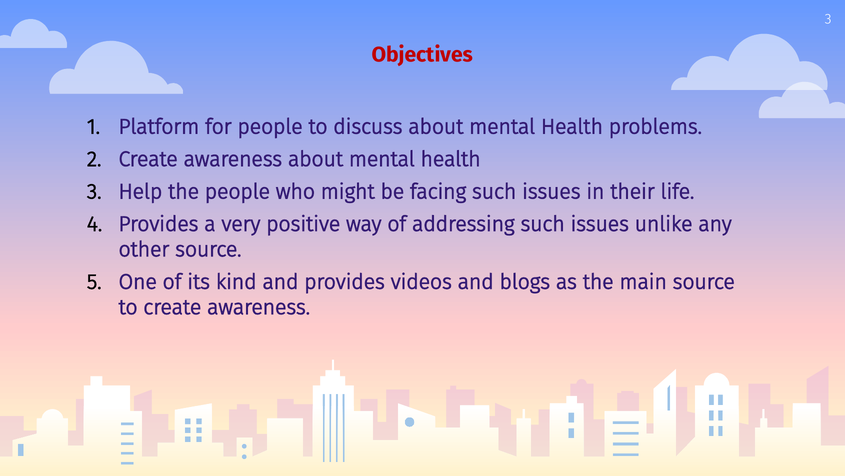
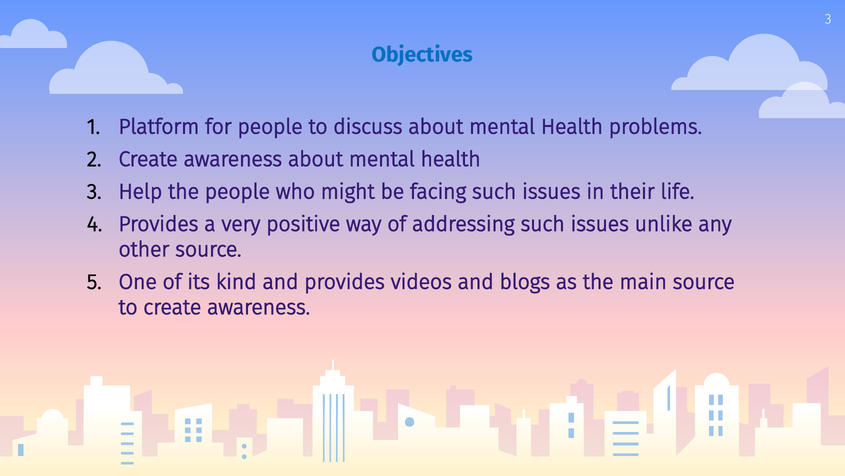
Objectives colour: red -> blue
